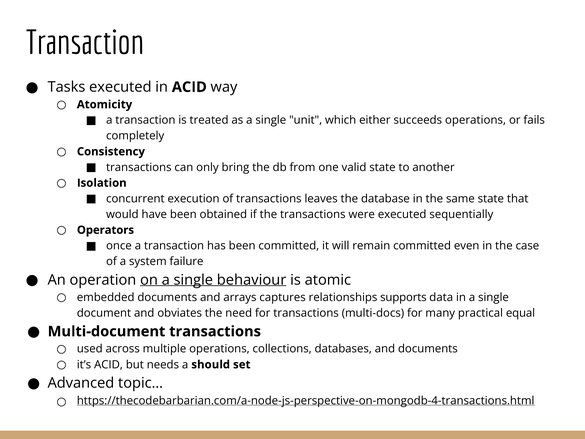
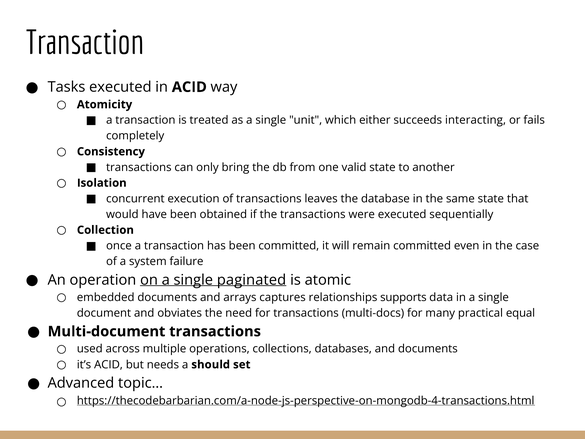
succeeds operations: operations -> interacting
Operators: Operators -> Collection
behaviour: behaviour -> paginated
